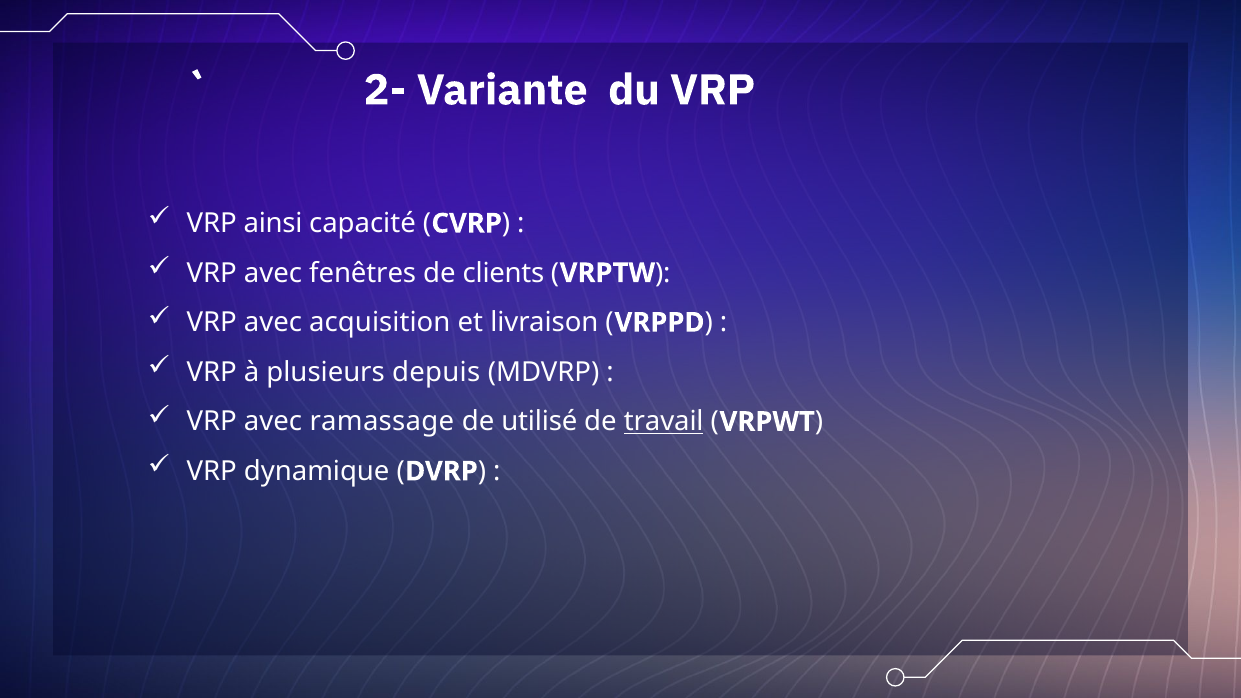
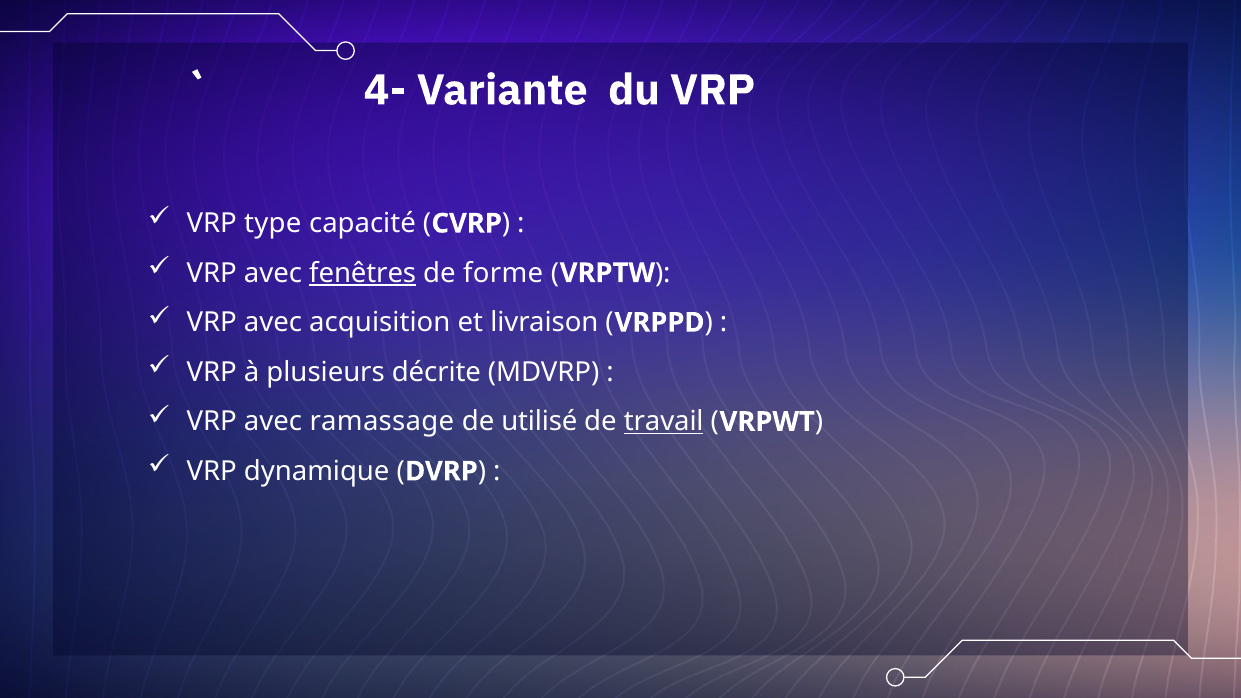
2-: 2- -> 4-
ainsi: ainsi -> type
fenêtres underline: none -> present
clients: clients -> forme
depuis: depuis -> décrite
